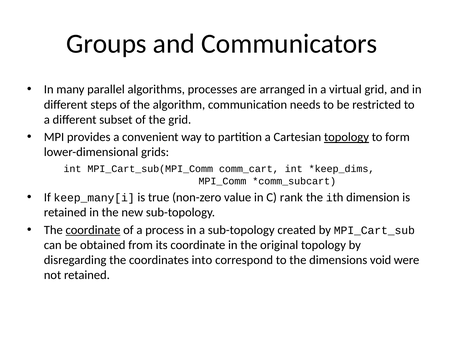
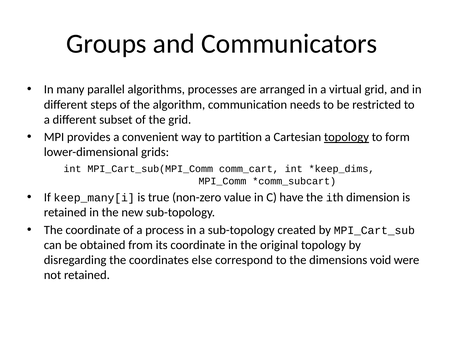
rank: rank -> have
coordinate at (93, 230) underline: present -> none
into: into -> else
